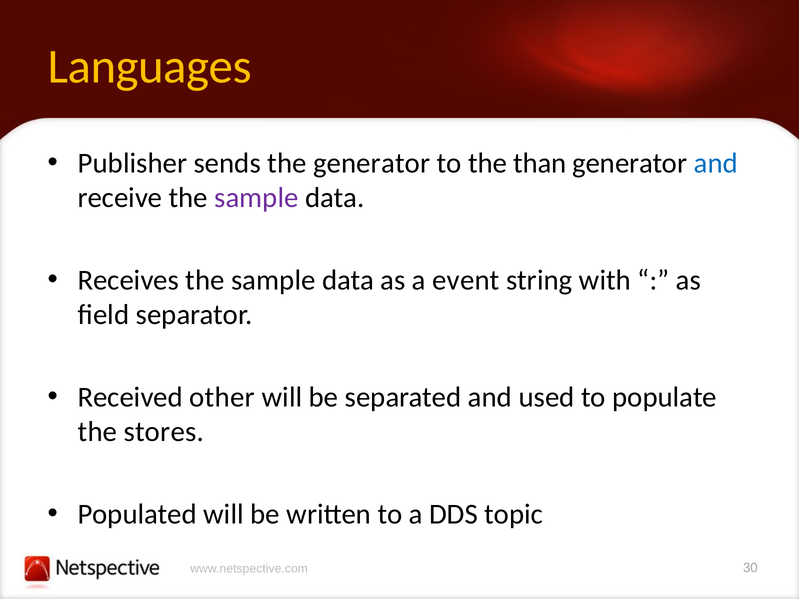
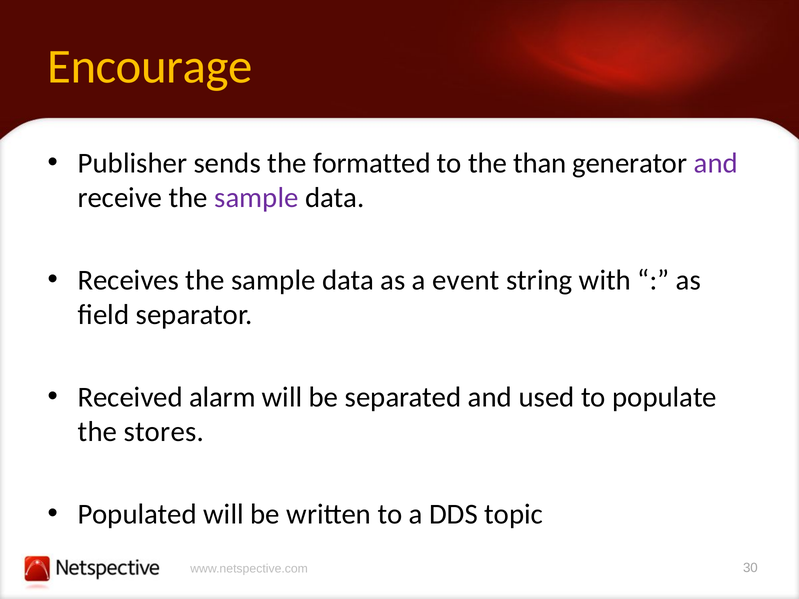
Languages: Languages -> Encourage
the generator: generator -> formatted
and at (716, 163) colour: blue -> purple
other: other -> alarm
